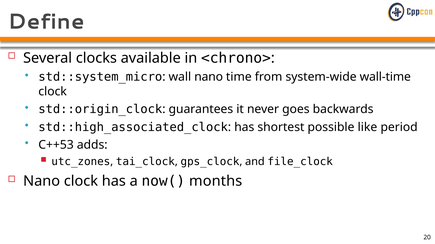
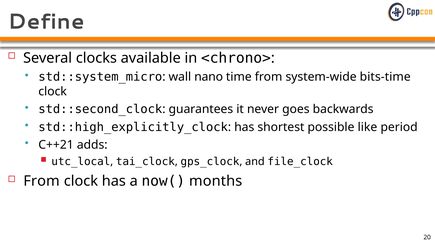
wall-time: wall-time -> bits-time
std::origin_clock: std::origin_clock -> std::second_clock
std::high_associated_clock: std::high_associated_clock -> std::high_explicitly_clock
C++53: C++53 -> C++21
utc_zones: utc_zones -> utc_local
Nano at (42, 182): Nano -> From
